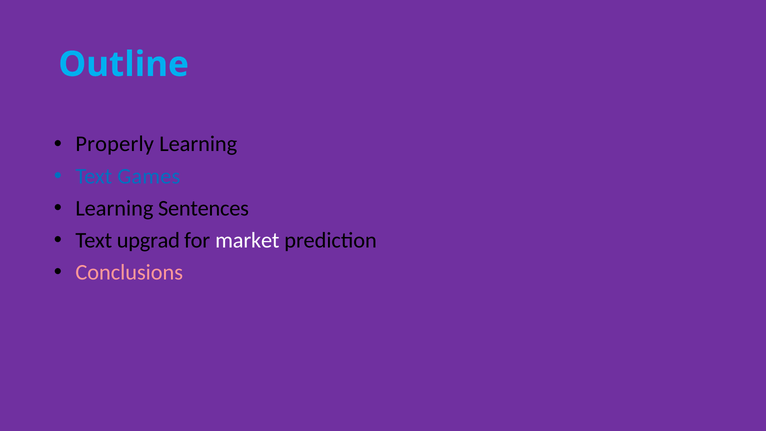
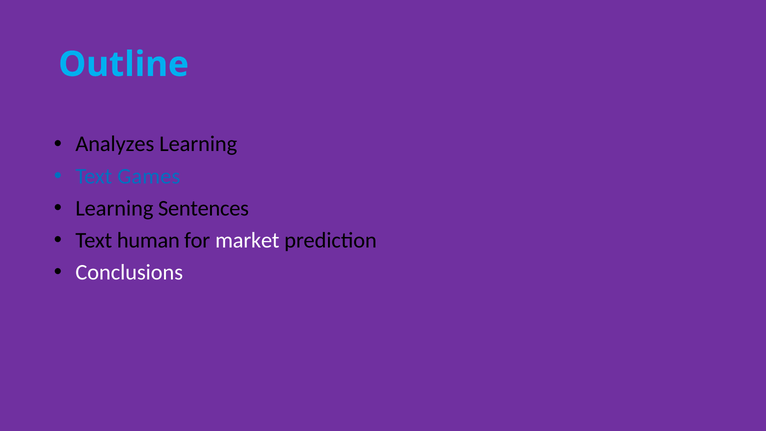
Properly: Properly -> Analyzes
upgrad: upgrad -> human
Conclusions colour: pink -> white
